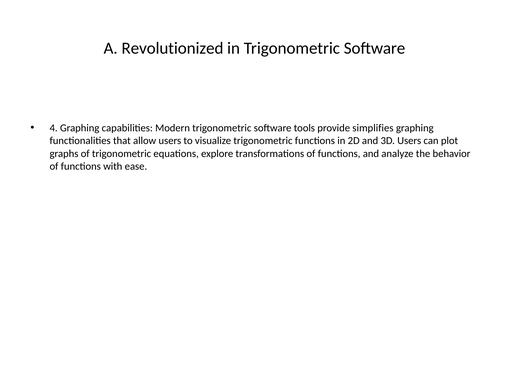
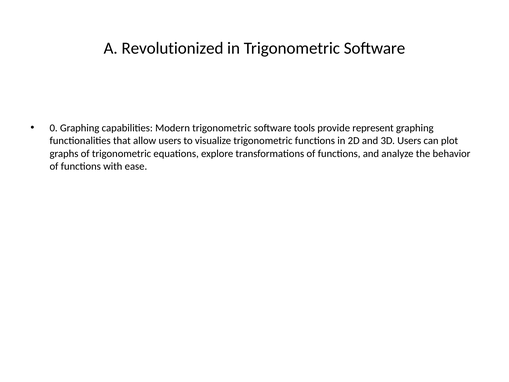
4: 4 -> 0
simplifies: simplifies -> represent
